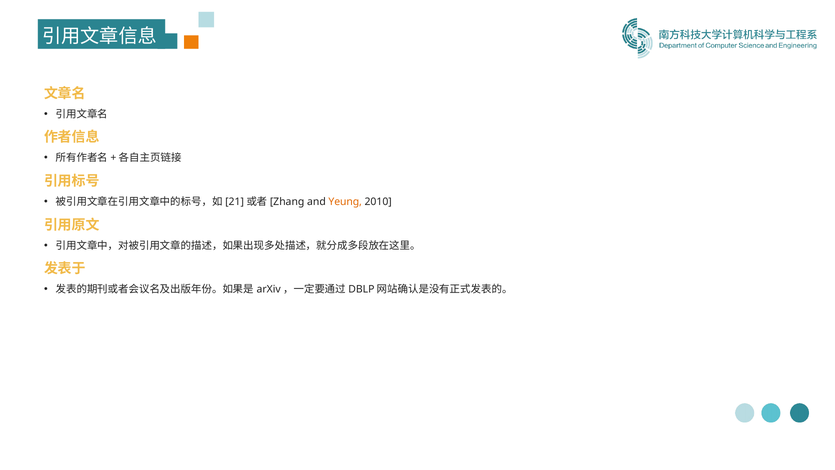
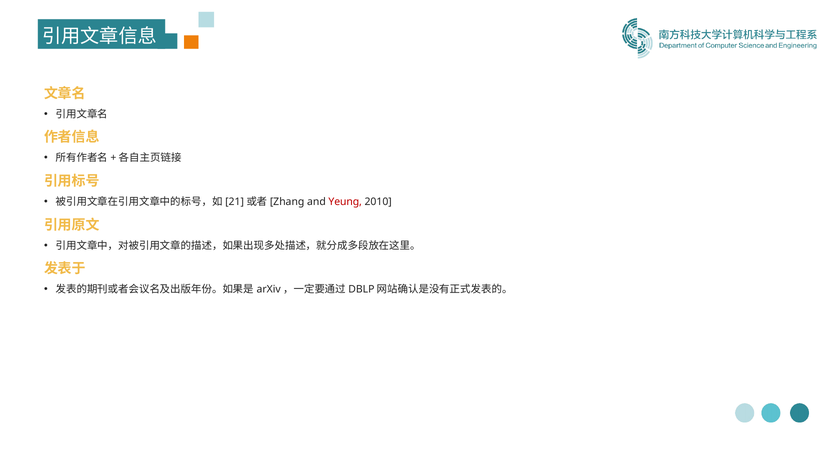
Yeung colour: orange -> red
